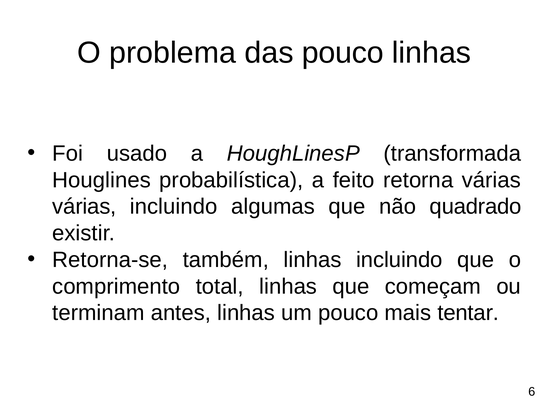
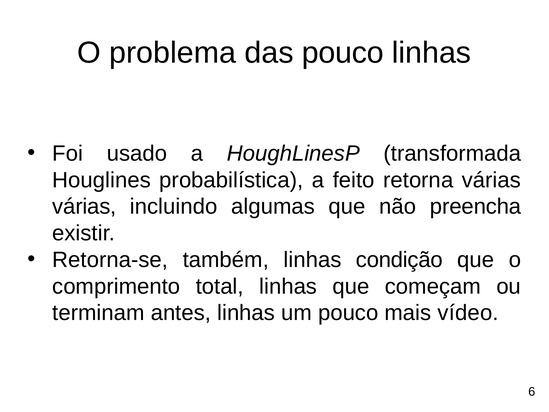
quadrado: quadrado -> preencha
linhas incluindo: incluindo -> condição
tentar: tentar -> vídeo
